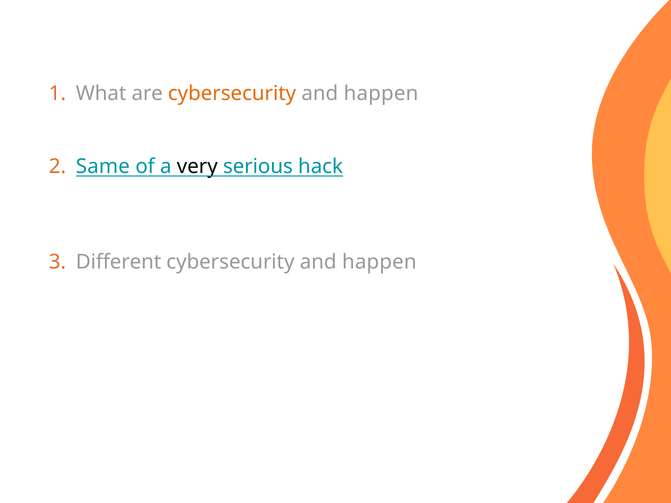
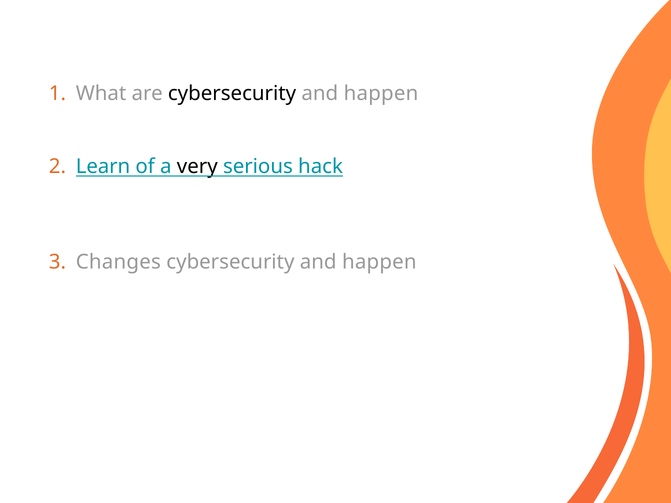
cybersecurity at (232, 94) colour: orange -> black
Same: Same -> Learn
Different: Different -> Changes
